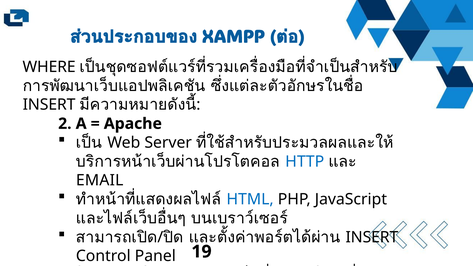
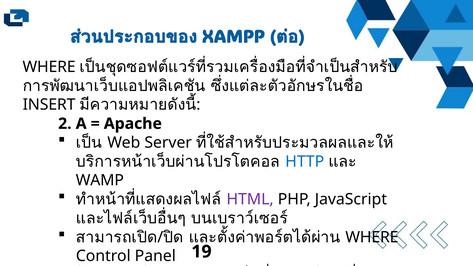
EMAIL: EMAIL -> WAMP
HTML colour: blue -> purple
INSERT at (372, 237): INSERT -> WHERE
